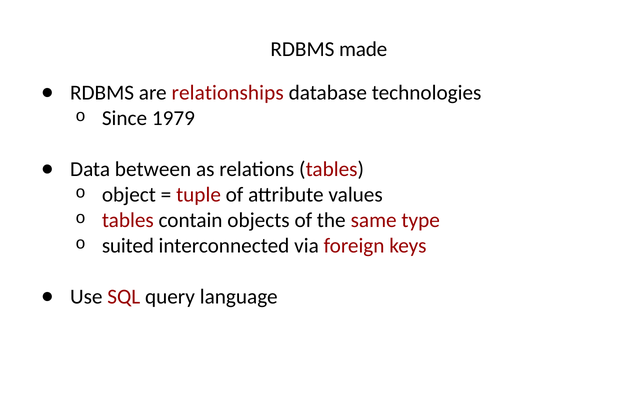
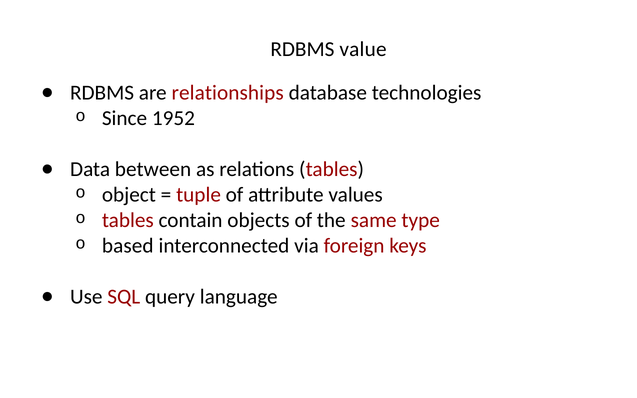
made: made -> value
1979: 1979 -> 1952
suited: suited -> based
